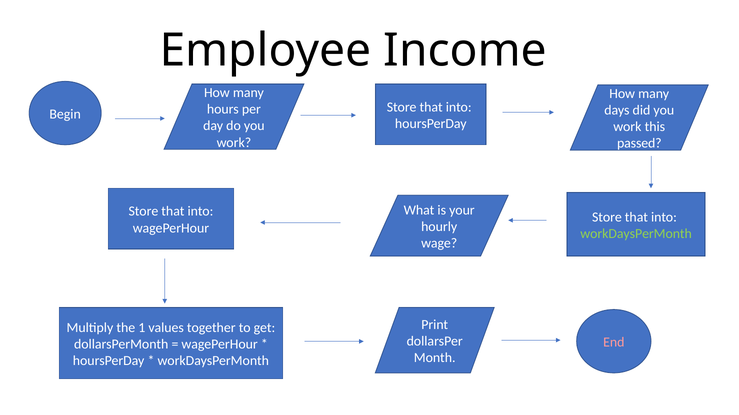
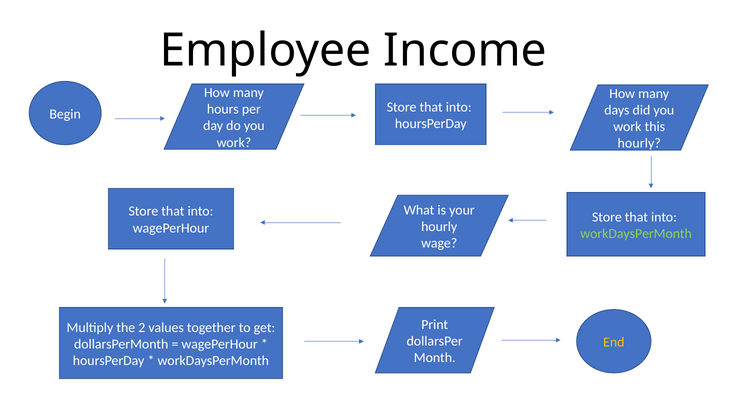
passed at (639, 144): passed -> hourly
1: 1 -> 2
End colour: pink -> yellow
